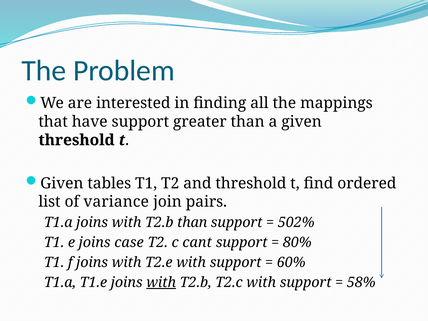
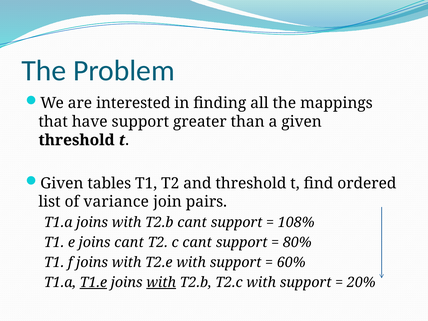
T2.b than: than -> cant
502%: 502% -> 108%
joins case: case -> cant
T1.e underline: none -> present
58%: 58% -> 20%
